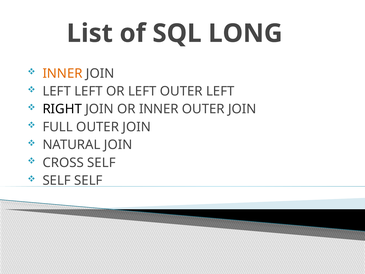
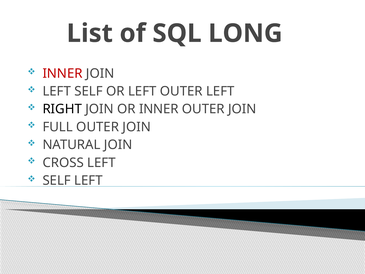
INNER at (63, 73) colour: orange -> red
LEFT LEFT: LEFT -> SELF
CROSS SELF: SELF -> LEFT
SELF SELF: SELF -> LEFT
